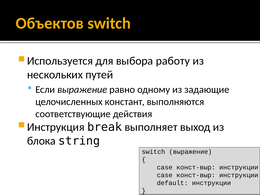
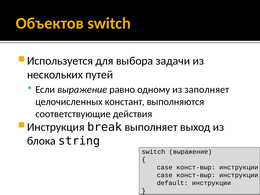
работу: работу -> задачи
задающие: задающие -> заполняет
